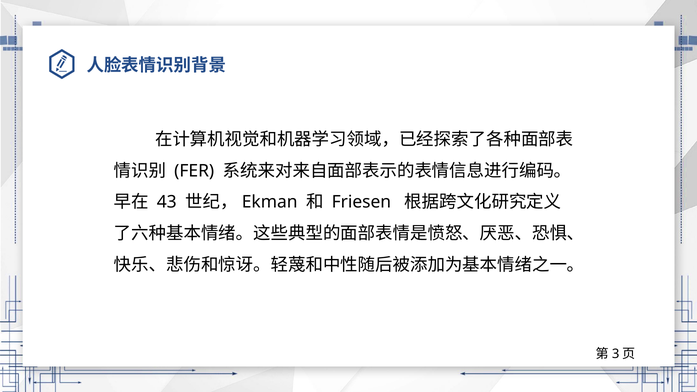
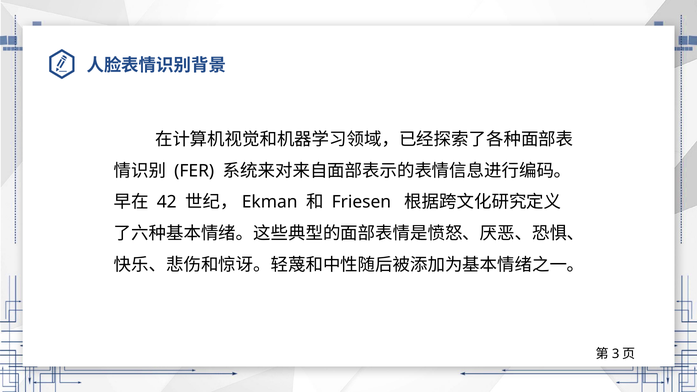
43: 43 -> 42
